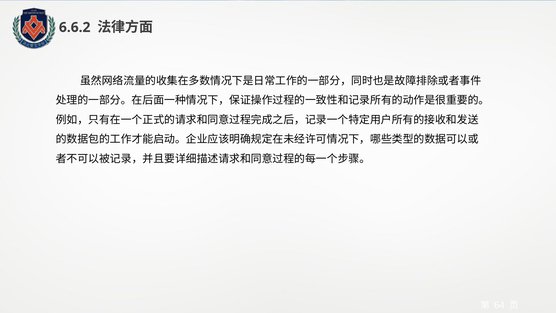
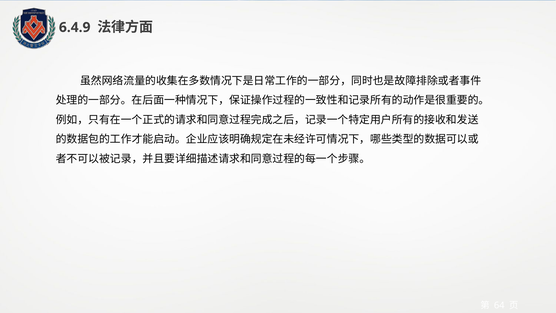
6.6.2: 6.6.2 -> 6.4.9
